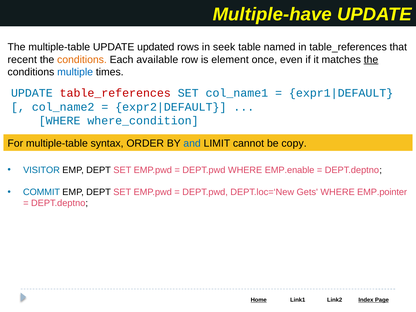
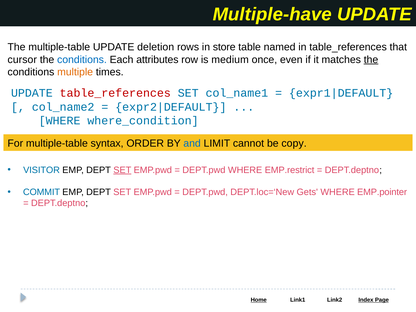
updated: updated -> deletion
seek: seek -> store
recent: recent -> cursor
conditions at (82, 60) colour: orange -> blue
available: available -> attributes
element: element -> medium
multiple colour: blue -> orange
SET at (122, 170) underline: none -> present
EMP.enable: EMP.enable -> EMP.restrict
